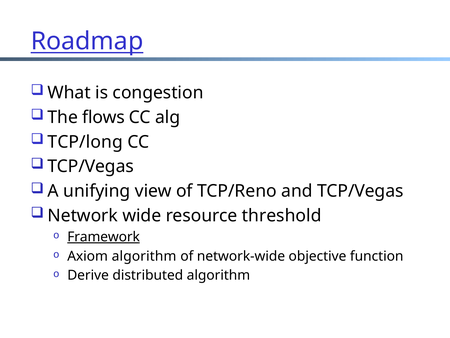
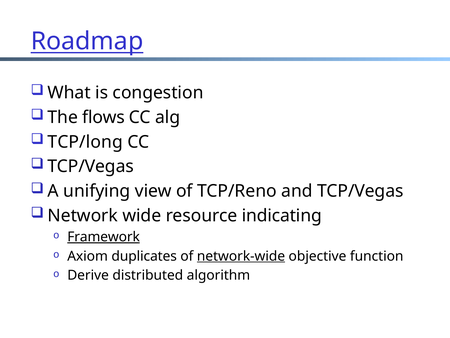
threshold: threshold -> indicating
Axiom algorithm: algorithm -> duplicates
network-wide underline: none -> present
